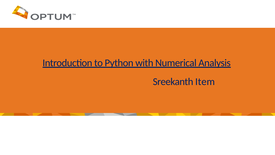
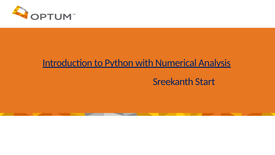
Item: Item -> Start
